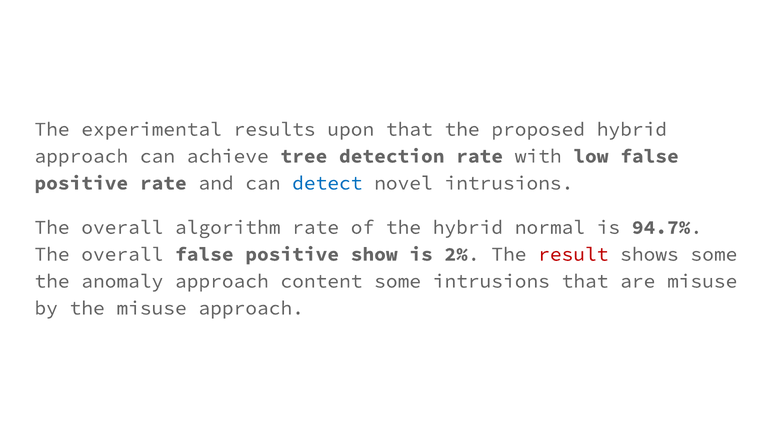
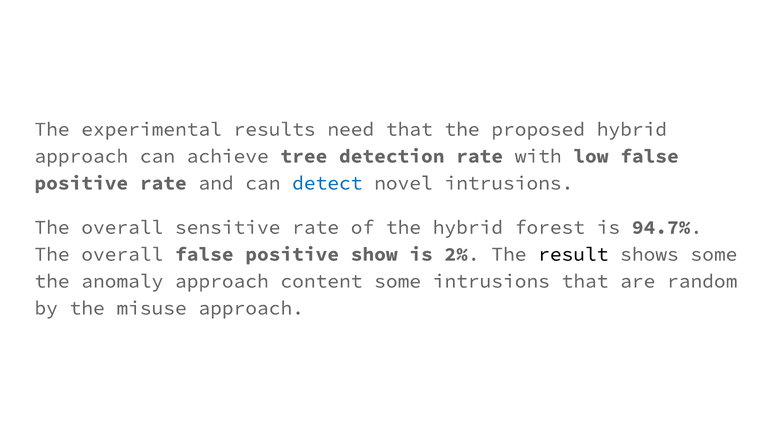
upon: upon -> need
algorithm: algorithm -> sensitive
normal: normal -> forest
result colour: red -> black
are misuse: misuse -> random
